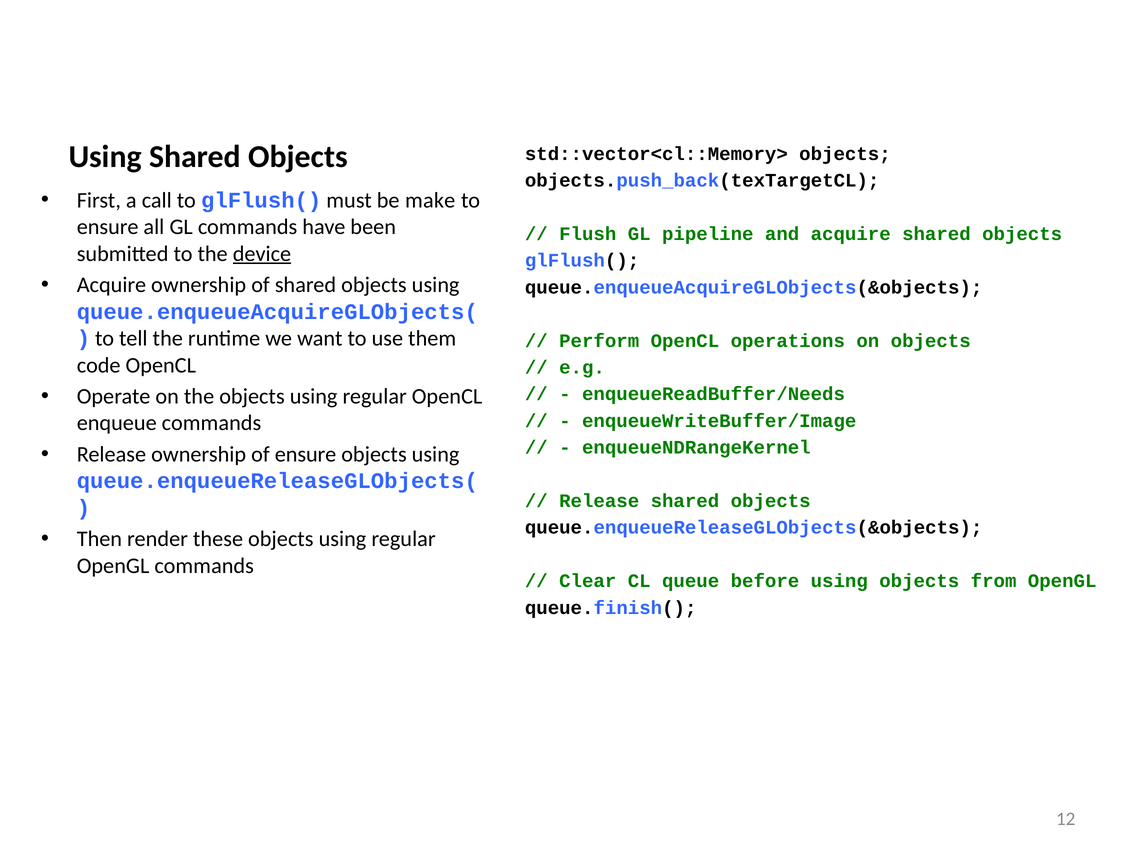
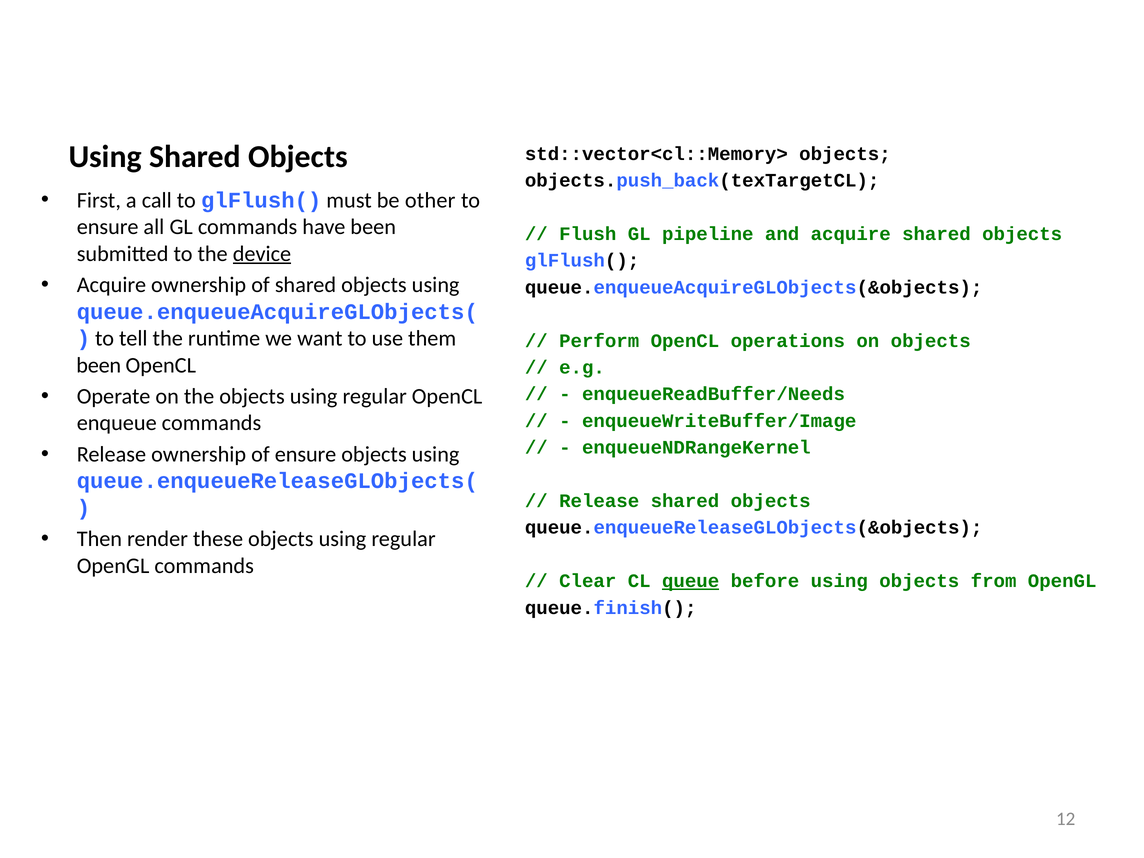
make: make -> other
code at (99, 365): code -> been
queue underline: none -> present
